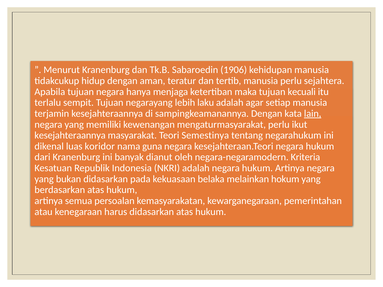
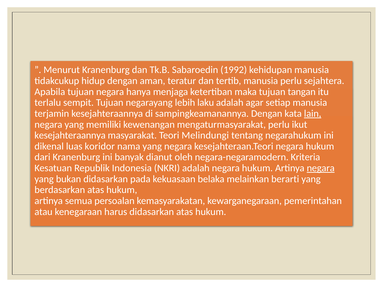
1906: 1906 -> 1992
kecuali: kecuali -> tangan
Semestinya: Semestinya -> Melindungi
nama guna: guna -> yang
negara at (321, 168) underline: none -> present
hokum: hokum -> berarti
